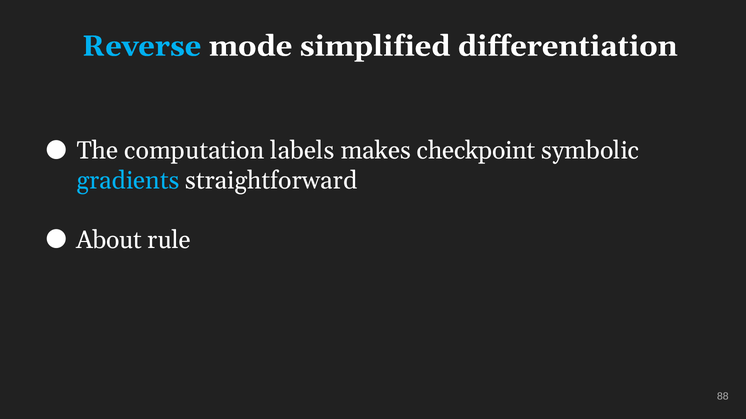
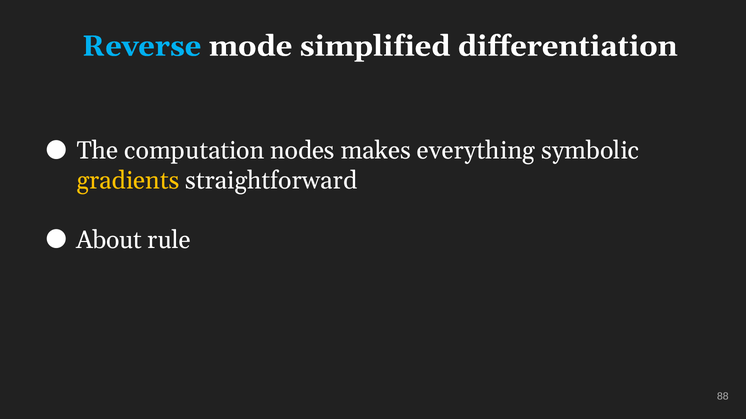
labels: labels -> nodes
checkpoint: checkpoint -> everything
gradients colour: light blue -> yellow
